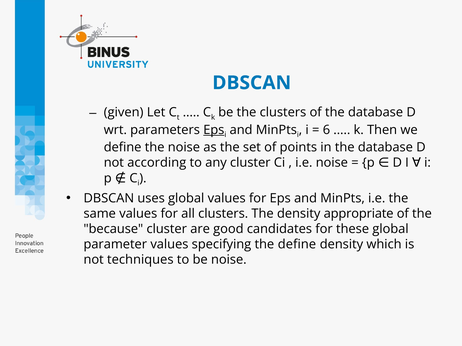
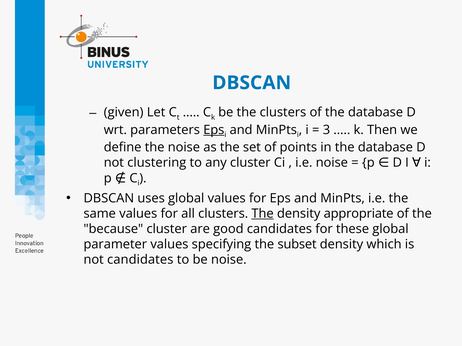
6: 6 -> 3
according: according -> clustering
The at (263, 214) underline: none -> present
the define: define -> subset
not techniques: techniques -> candidates
